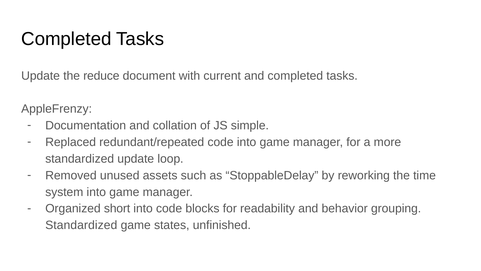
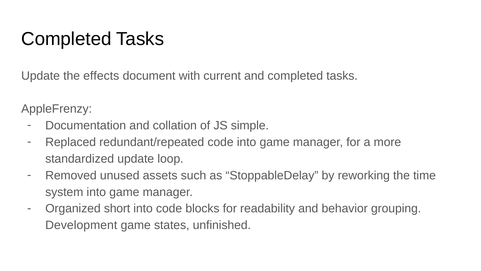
reduce: reduce -> effects
Standardized at (81, 225): Standardized -> Development
